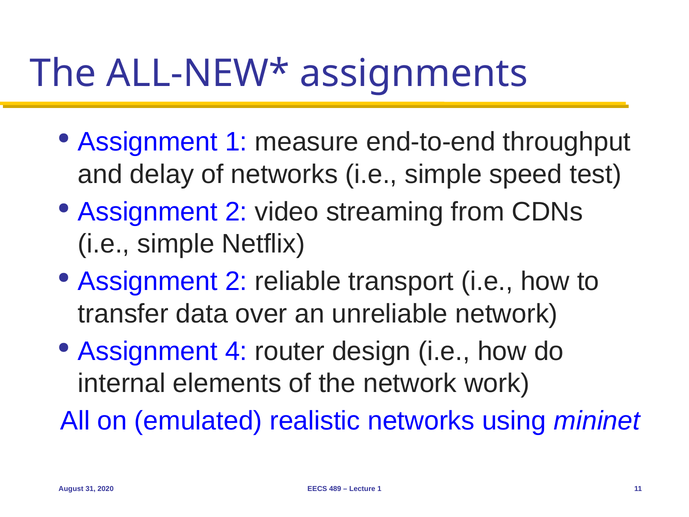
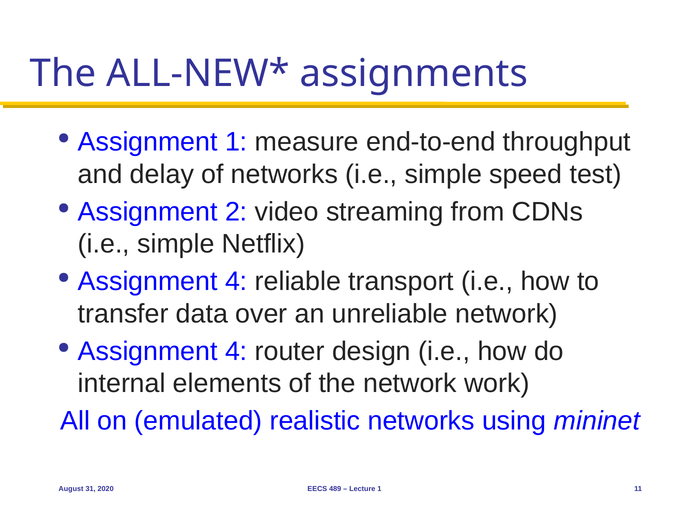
2 at (236, 281): 2 -> 4
